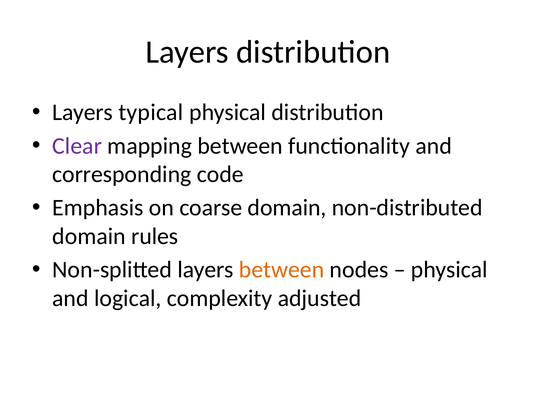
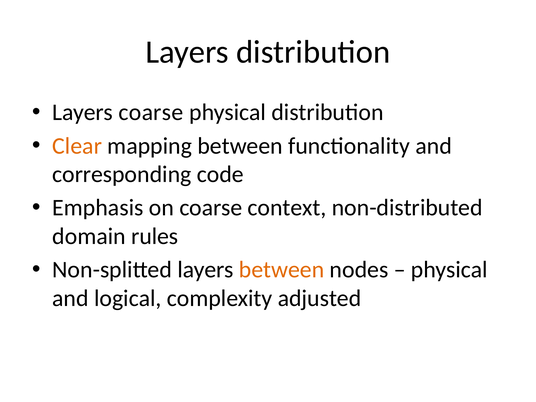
Layers typical: typical -> coarse
Clear colour: purple -> orange
coarse domain: domain -> context
